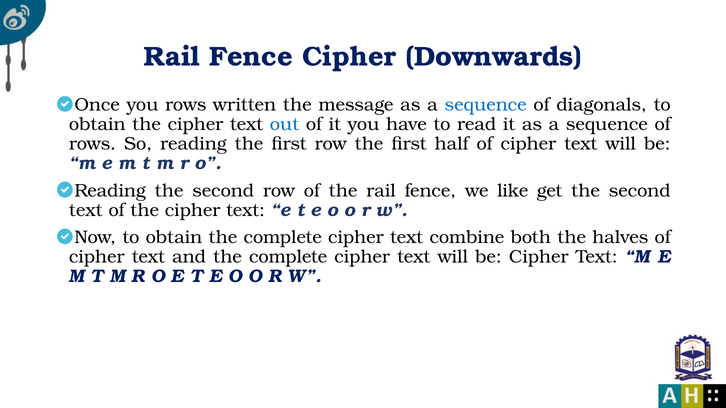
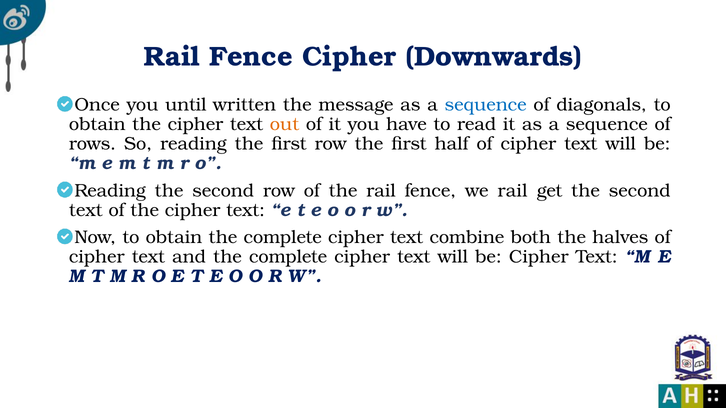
you rows: rows -> until
out colour: blue -> orange
we like: like -> rail
